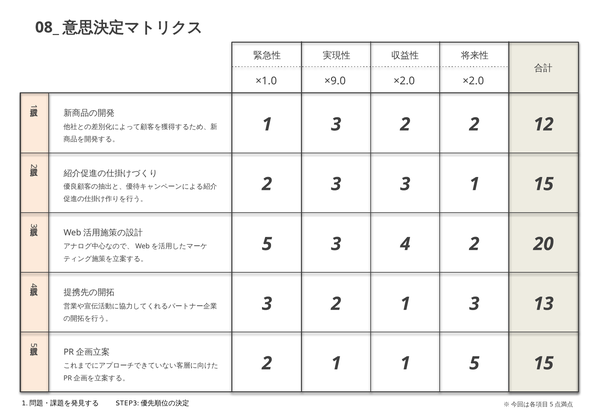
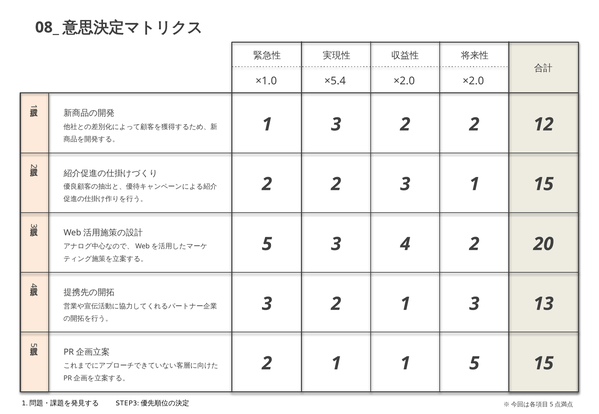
×9.0: ×9.0 -> ×5.4
3 at (336, 184): 3 -> 2
